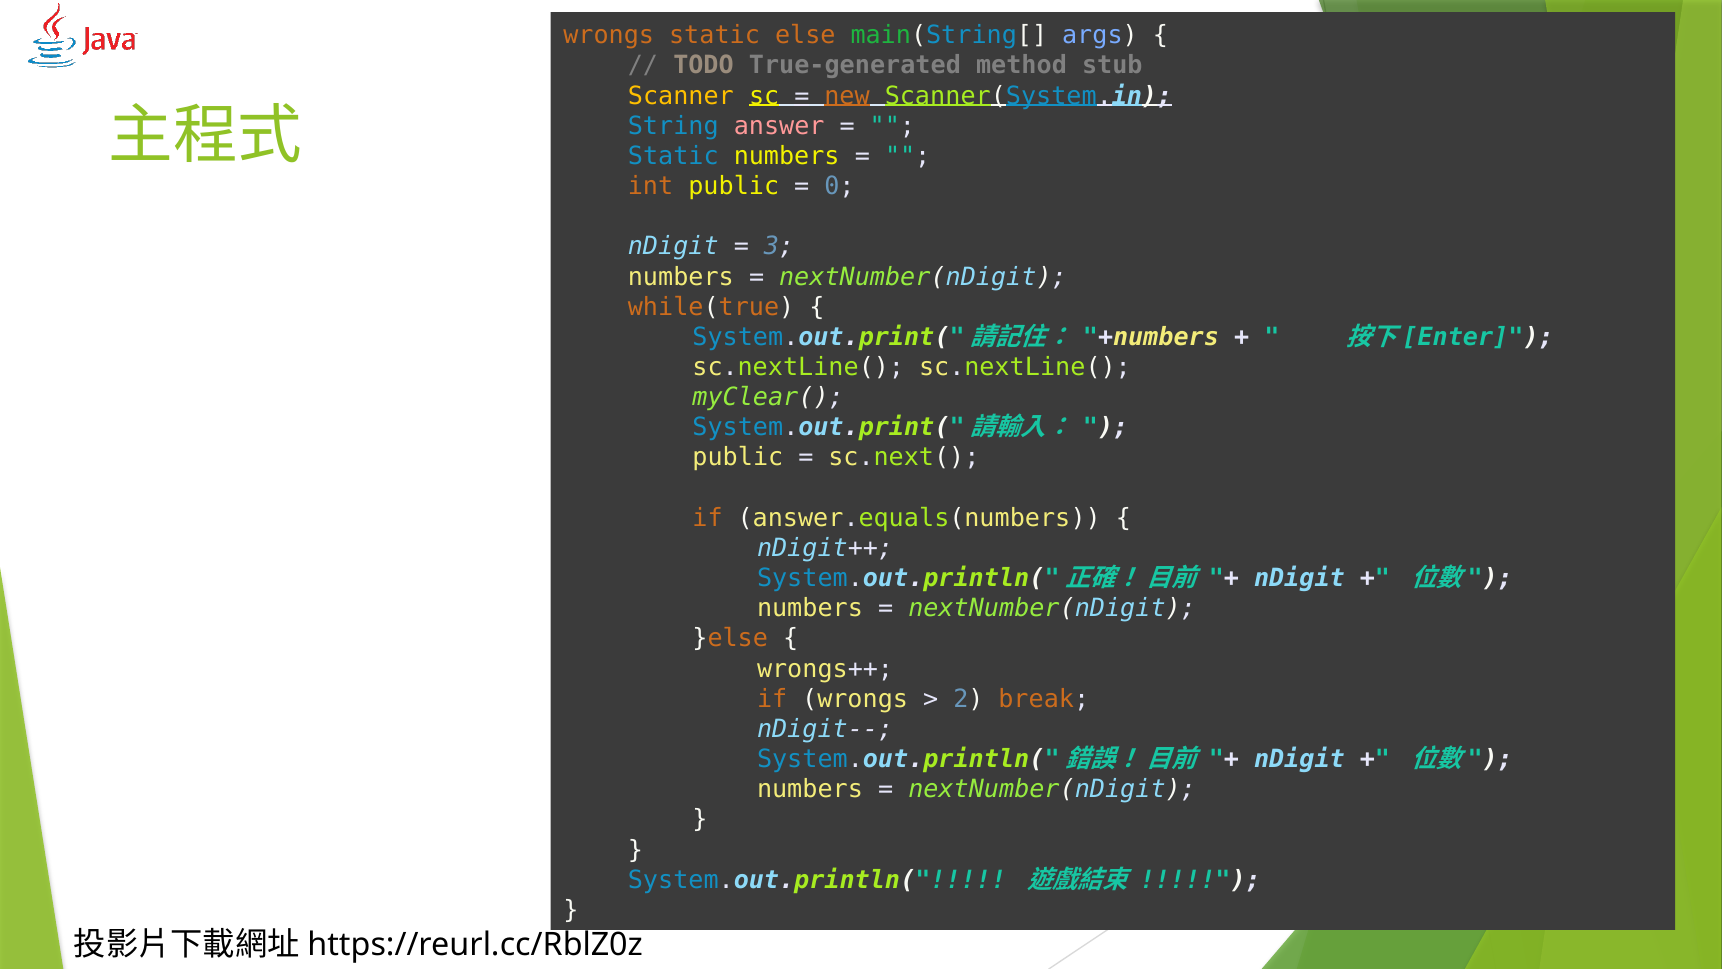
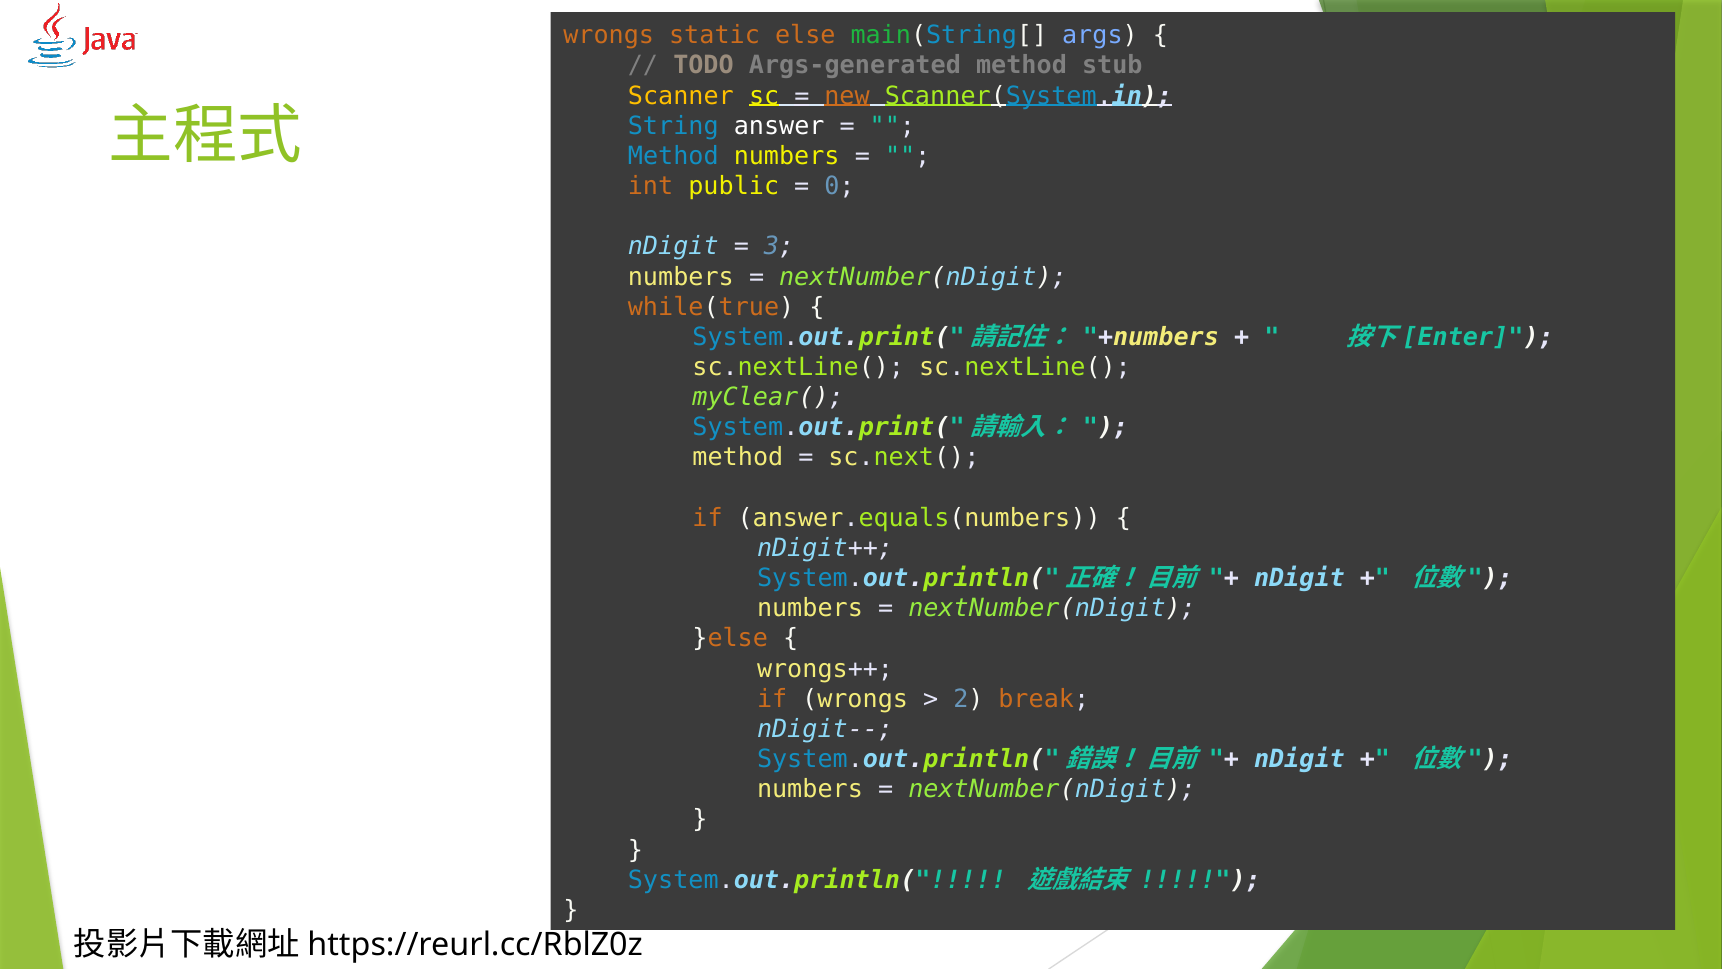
True-generated: True-generated -> Args-generated
answer colour: pink -> white
Static at (673, 156): Static -> Method
public at (738, 458): public -> method
